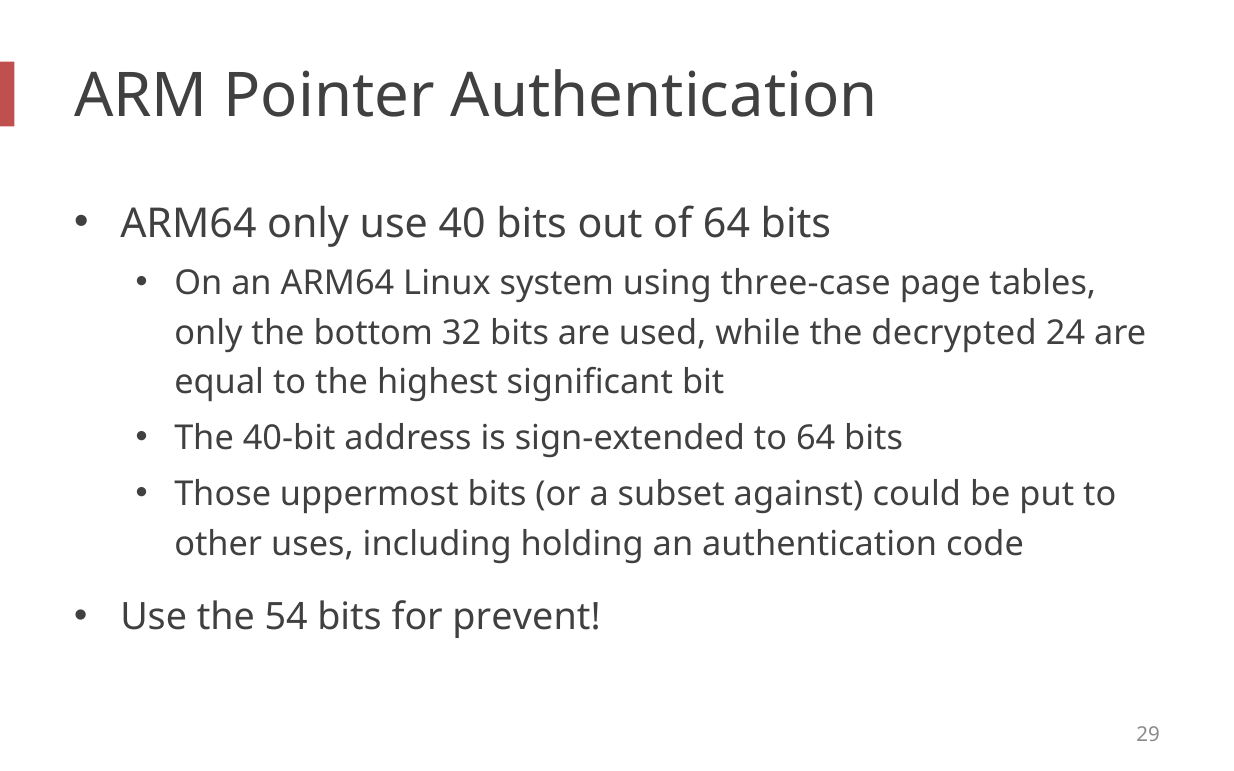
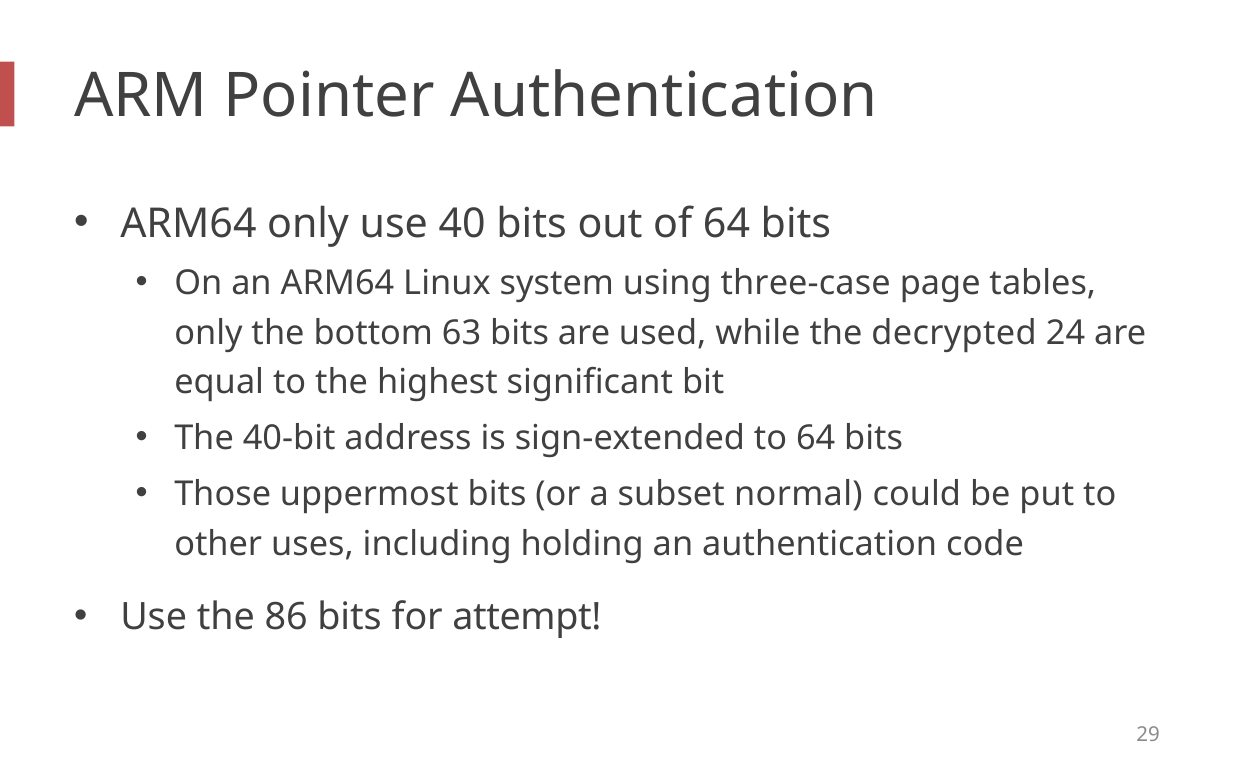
32: 32 -> 63
against: against -> normal
54: 54 -> 86
prevent: prevent -> attempt
